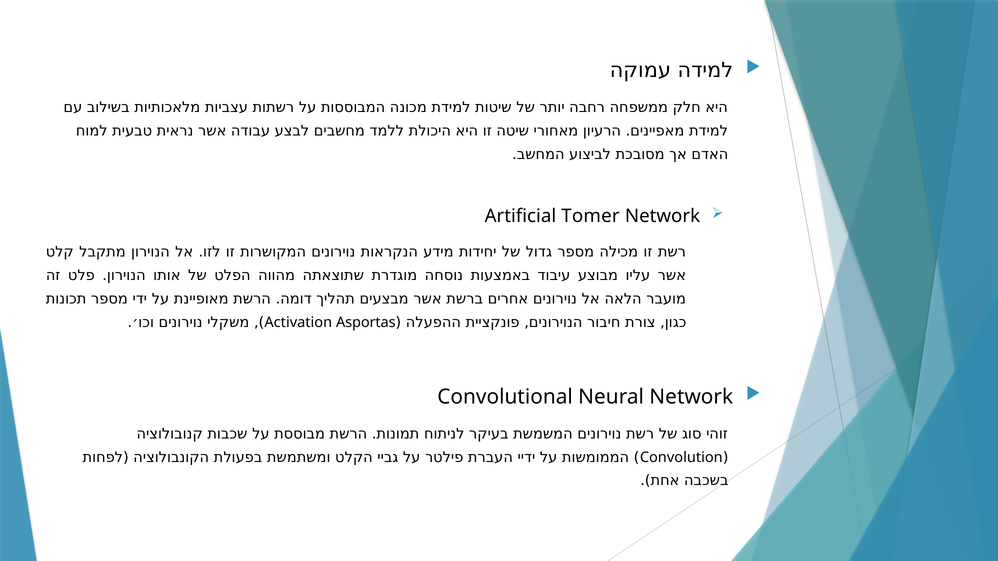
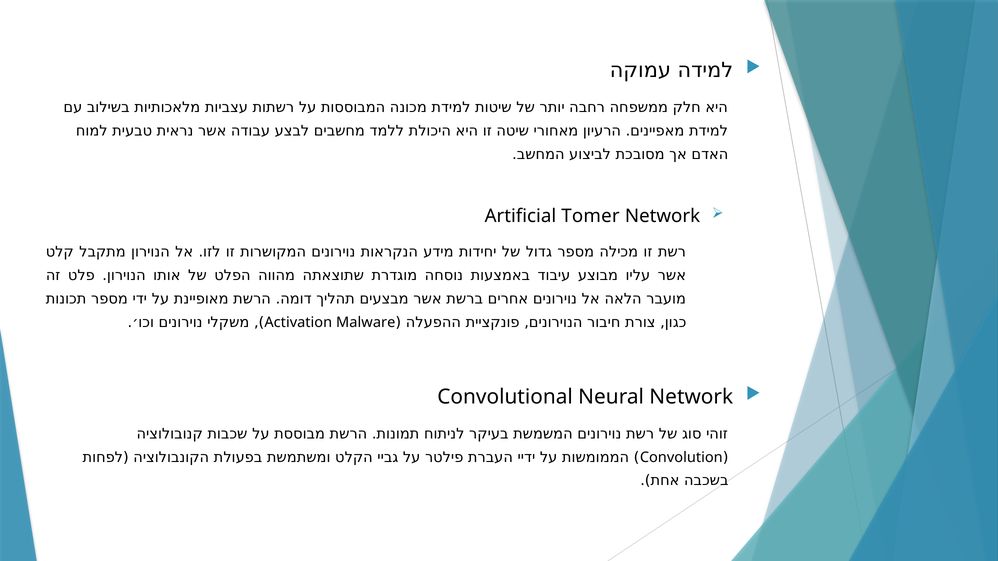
Asportas: Asportas -> Malware
